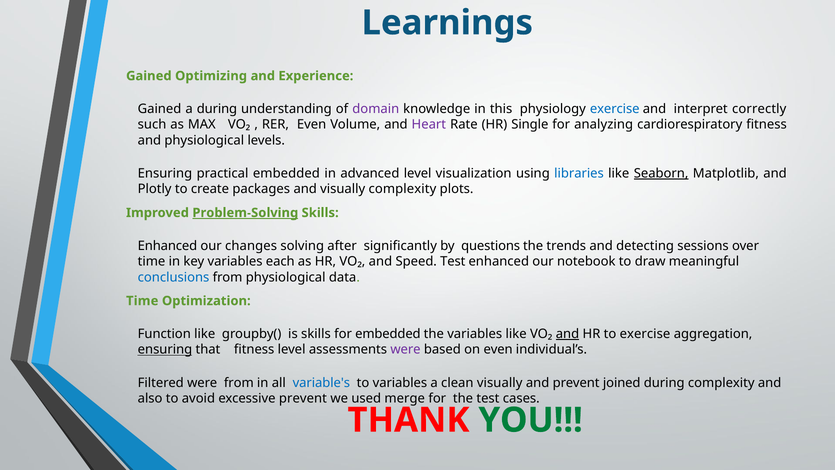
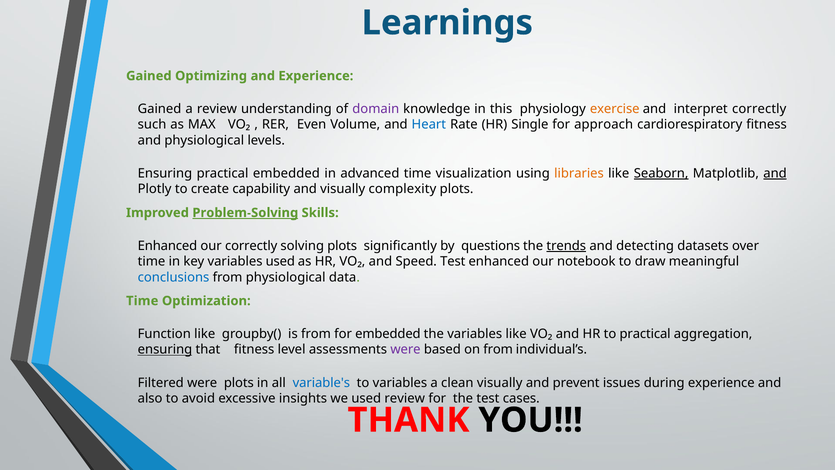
a during: during -> review
exercise at (615, 109) colour: blue -> orange
Heart colour: purple -> blue
analyzing: analyzing -> approach
advanced level: level -> time
libraries colour: blue -> orange
and at (775, 173) underline: none -> present
packages: packages -> capability
our changes: changes -> correctly
solving after: after -> plots
trends underline: none -> present
sessions: sessions -> datasets
variables each: each -> used
is skills: skills -> from
and at (567, 334) underline: present -> none
to exercise: exercise -> practical
on even: even -> from
were from: from -> plots
joined: joined -> issues
during complexity: complexity -> experience
excessive prevent: prevent -> insights
used merge: merge -> review
YOU colour: green -> black
